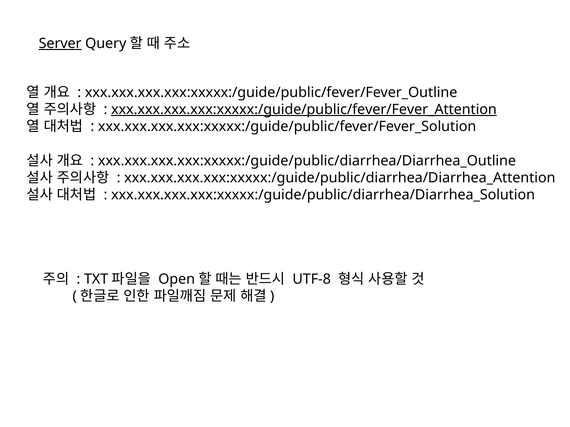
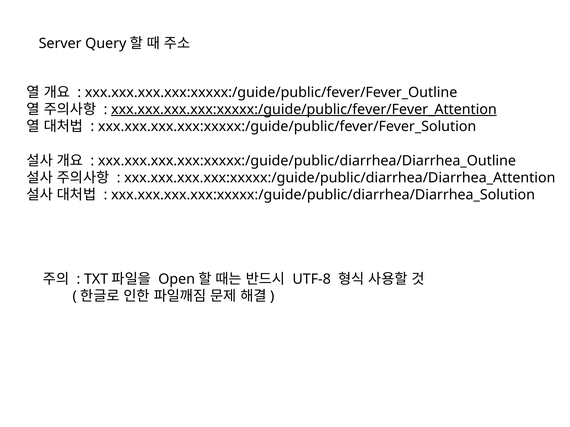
Server underline: present -> none
